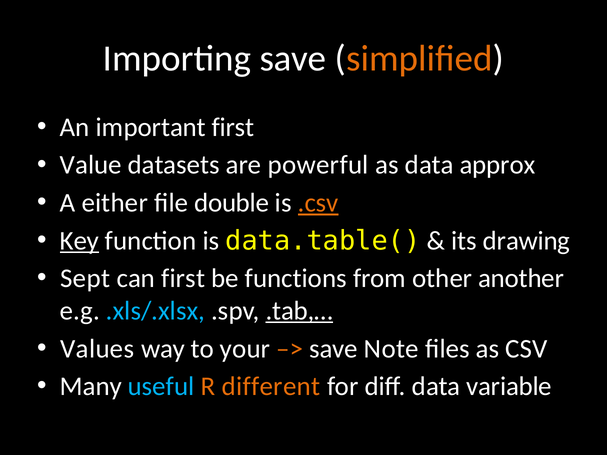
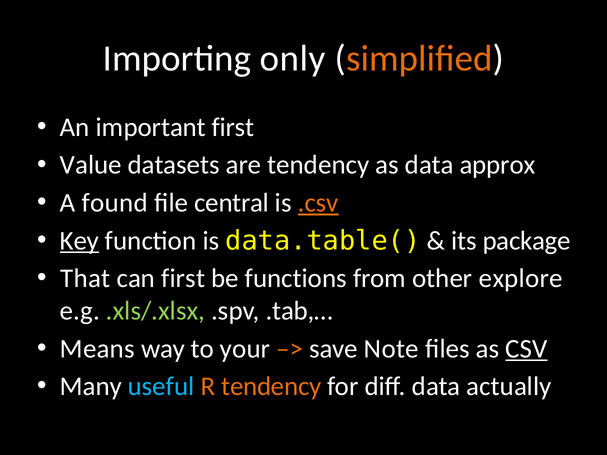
Importing save: save -> only
are powerful: powerful -> tendency
either: either -> found
double: double -> central
drawing: drawing -> package
Sept: Sept -> That
another: another -> explore
.xls/.xlsx colour: light blue -> light green
.tab,… underline: present -> none
Values: Values -> Means
CSV underline: none -> present
R different: different -> tendency
variable: variable -> actually
